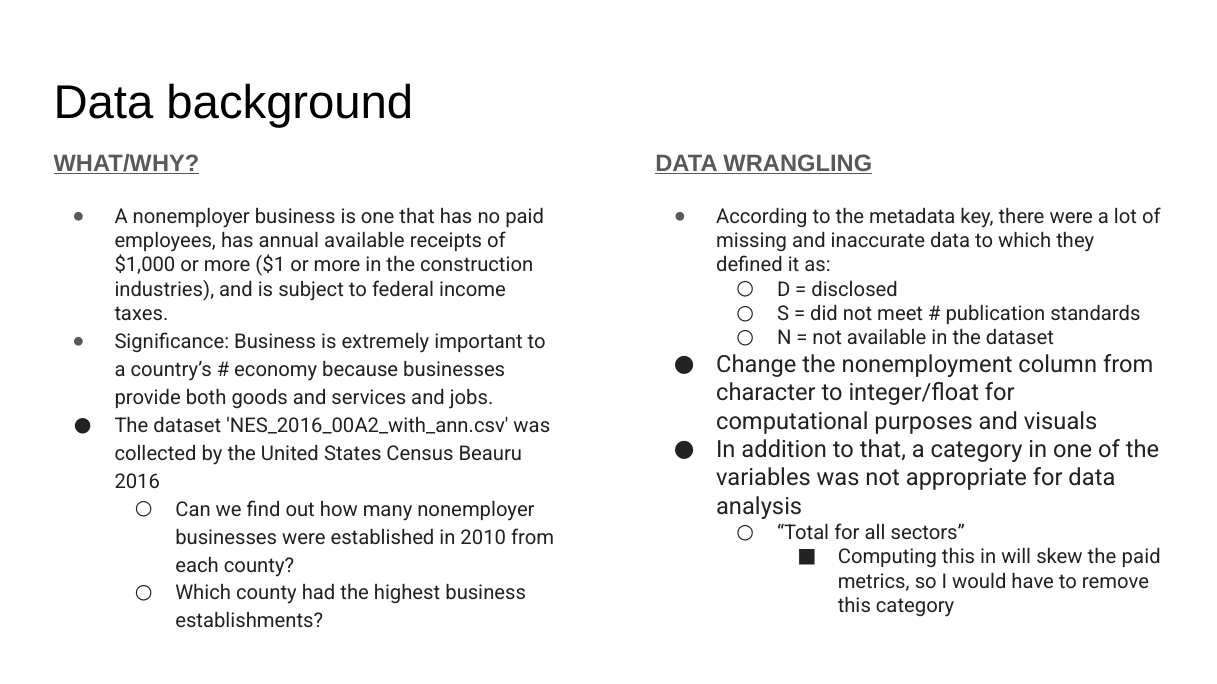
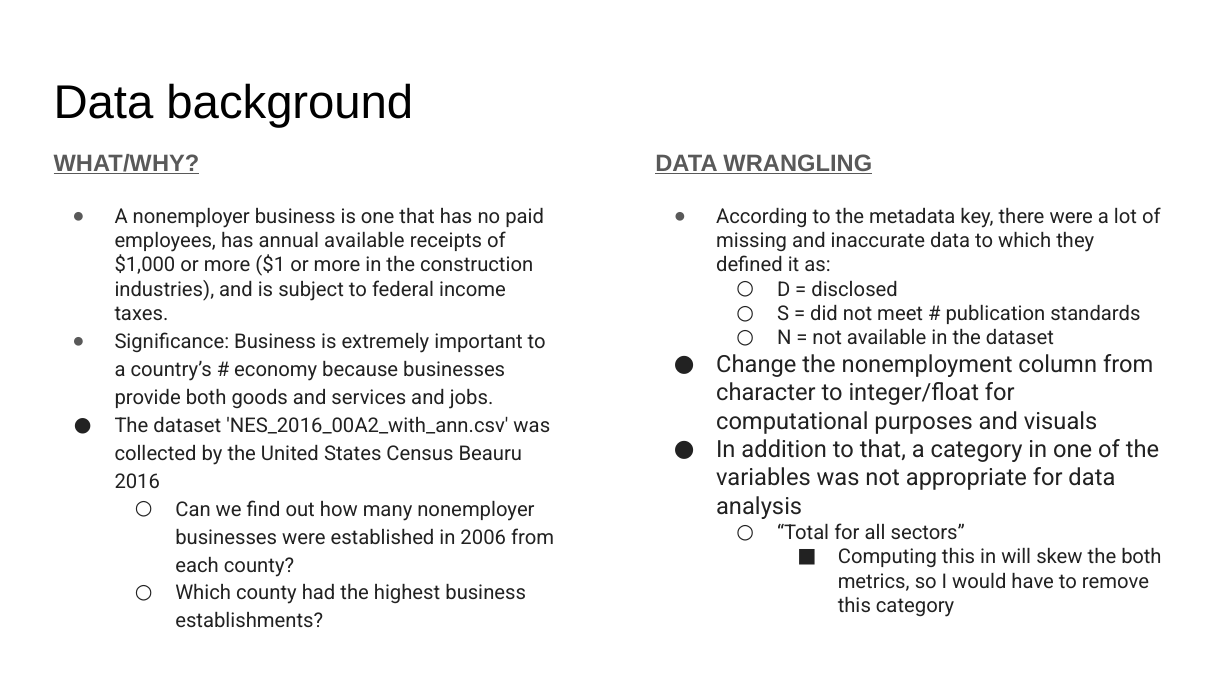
2010: 2010 -> 2006
the paid: paid -> both
